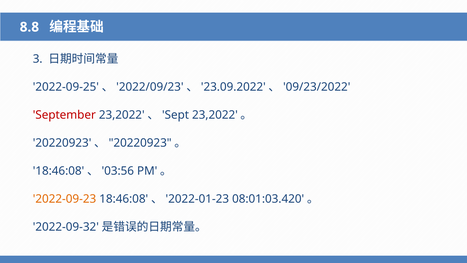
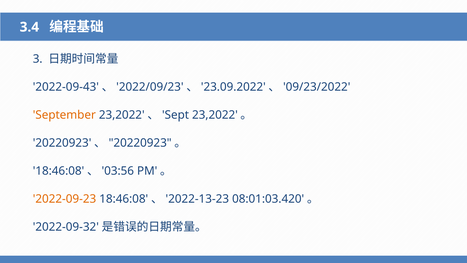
8.8: 8.8 -> 3.4
2022-09-25: 2022-09-25 -> 2022-09-43
September colour: red -> orange
2022-01-23: 2022-01-23 -> 2022-13-23
